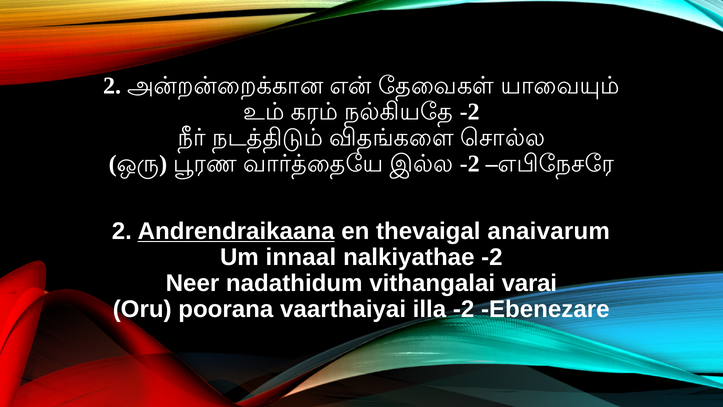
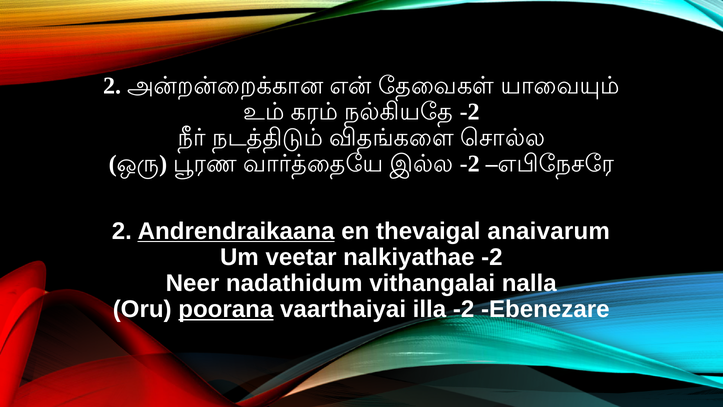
innaal: innaal -> veetar
varai: varai -> nalla
poorana underline: none -> present
